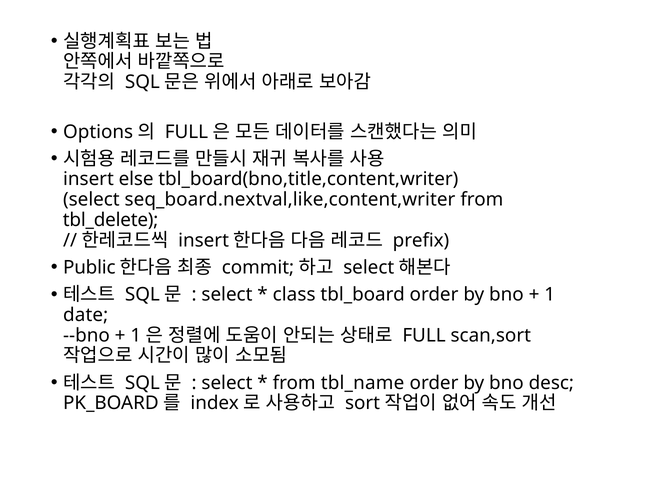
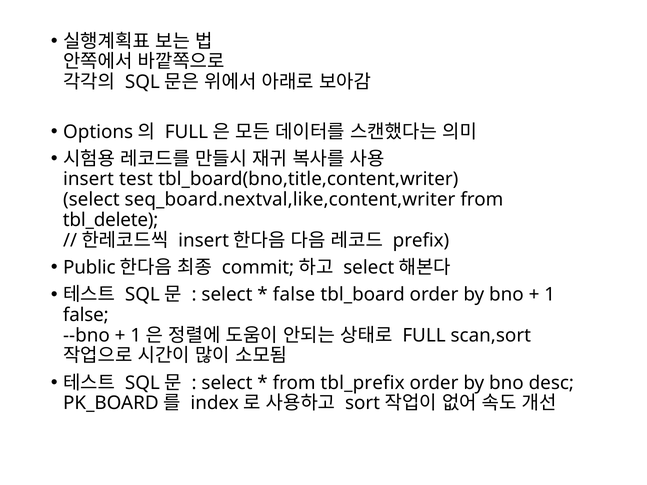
else: else -> test
class at (294, 295): class -> false
date at (86, 315): date -> false
tbl_name: tbl_name -> tbl_prefix
